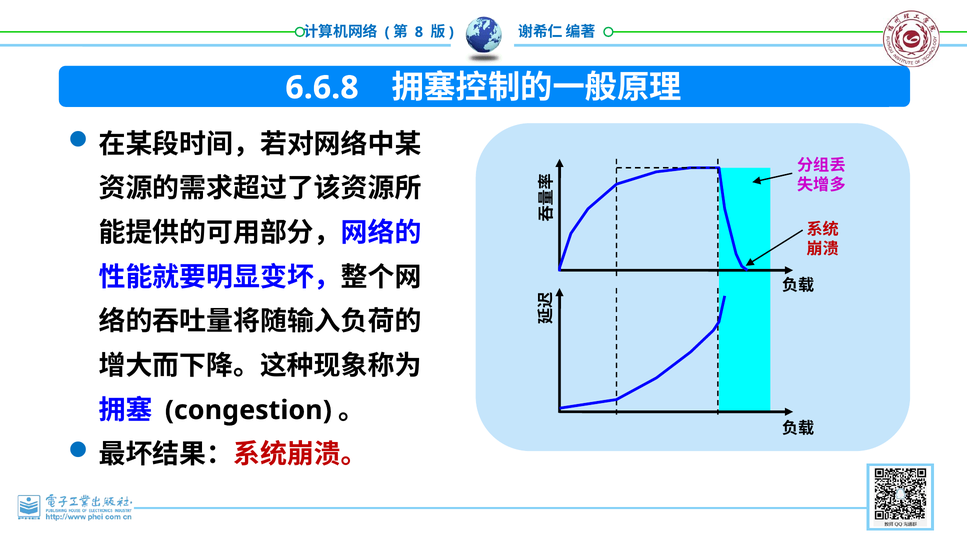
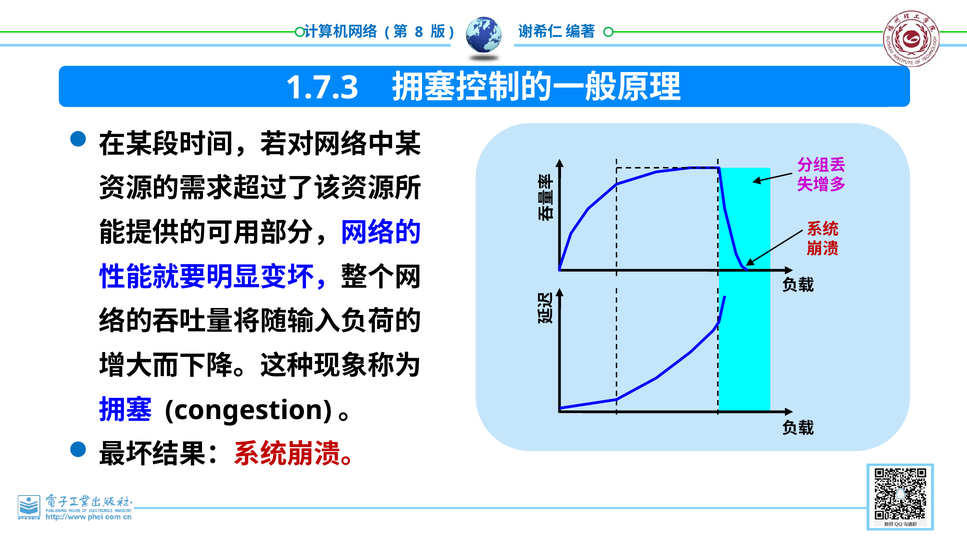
6.6.8: 6.6.8 -> 1.7.3
